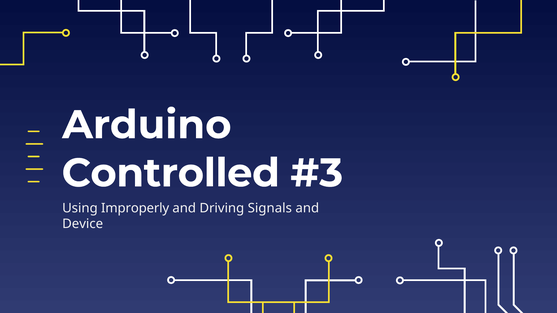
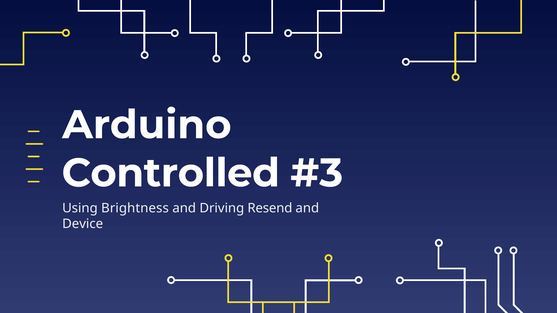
Improperly: Improperly -> Brightness
Signals: Signals -> Resend
